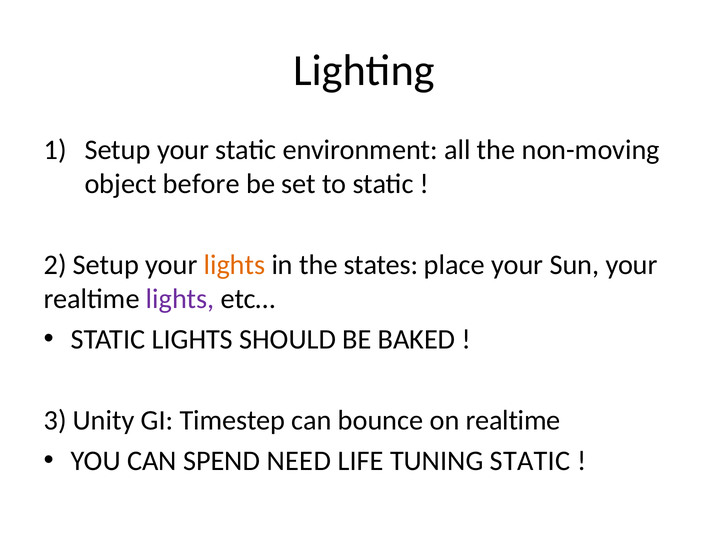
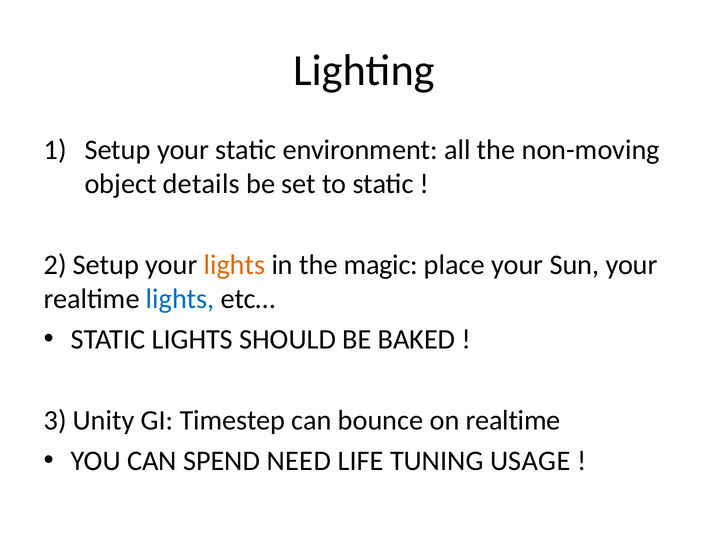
before: before -> details
states: states -> magic
lights at (180, 299) colour: purple -> blue
TUNING STATIC: STATIC -> USAGE
